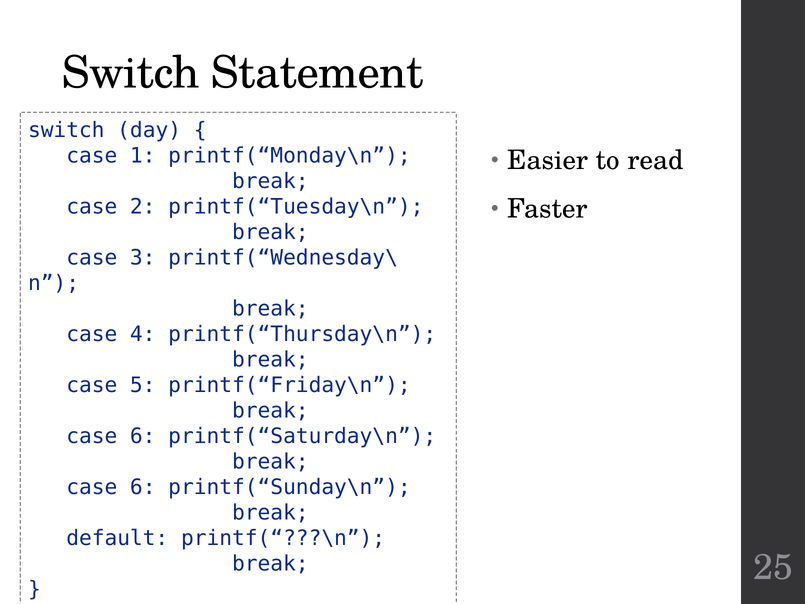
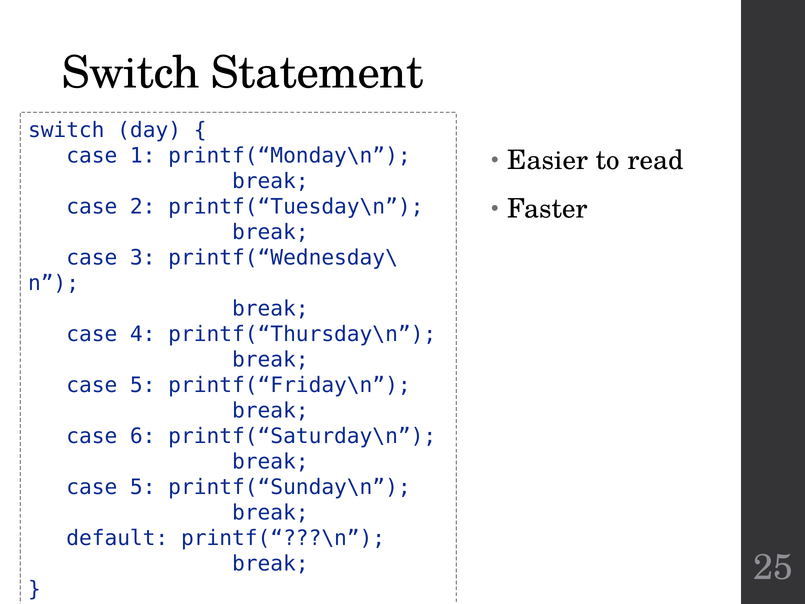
6 at (143, 487): 6 -> 5
